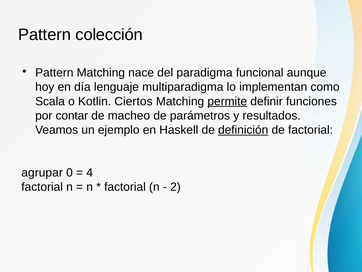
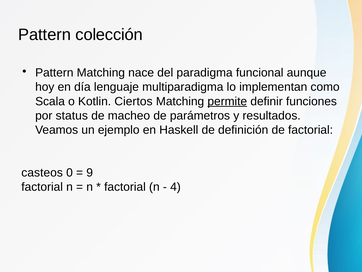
contar: contar -> status
definición underline: present -> none
agrupar: agrupar -> casteos
4: 4 -> 9
2: 2 -> 4
